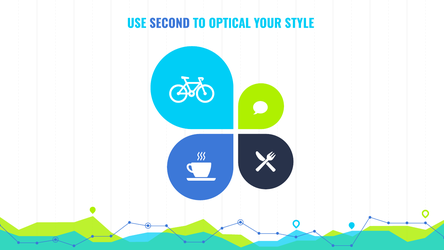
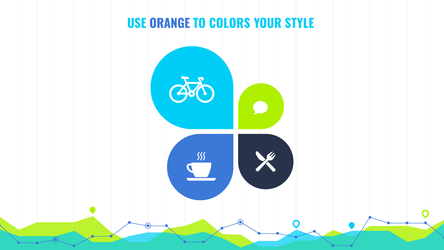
SECOND: SECOND -> ORANGE
OPTICAL: OPTICAL -> COLORS
